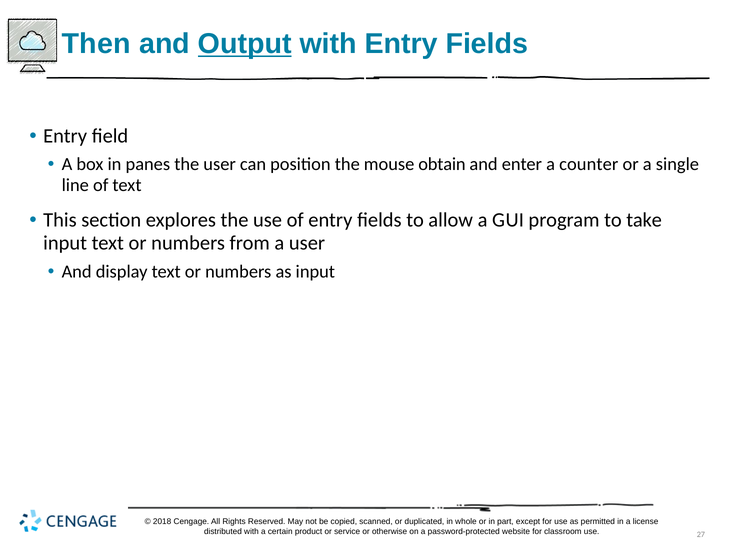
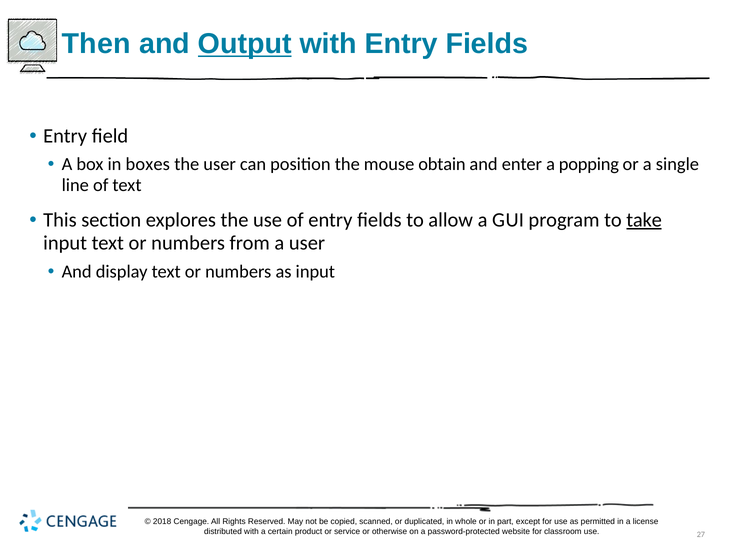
panes: panes -> boxes
counter: counter -> popping
take underline: none -> present
